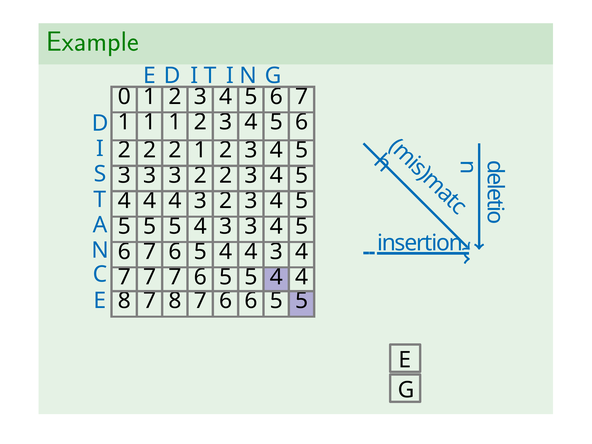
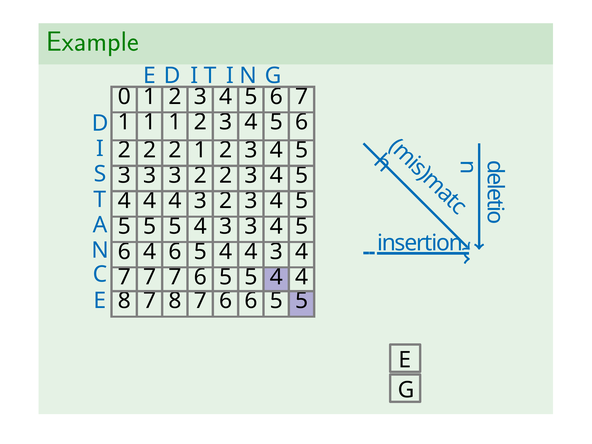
N 6 7: 7 -> 4
